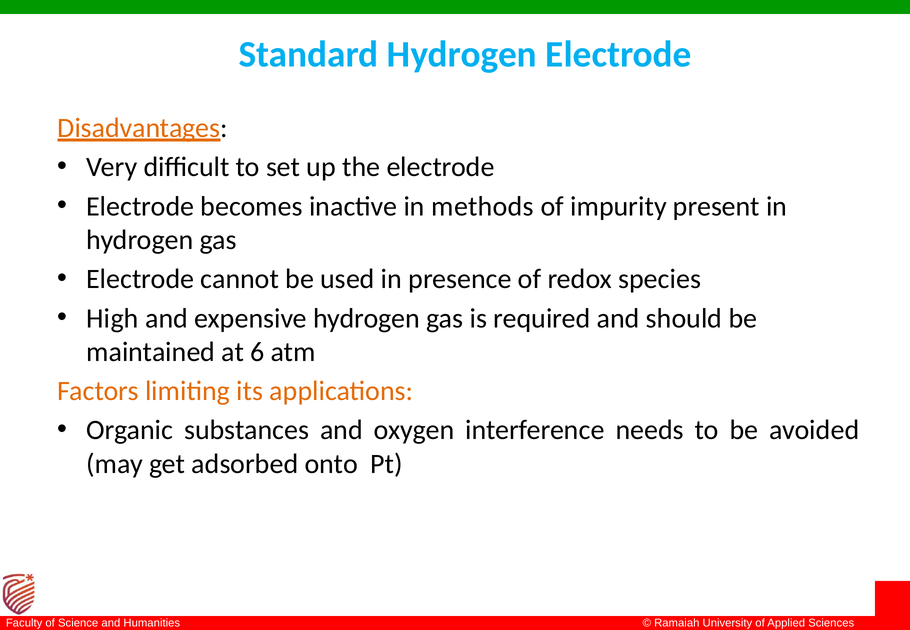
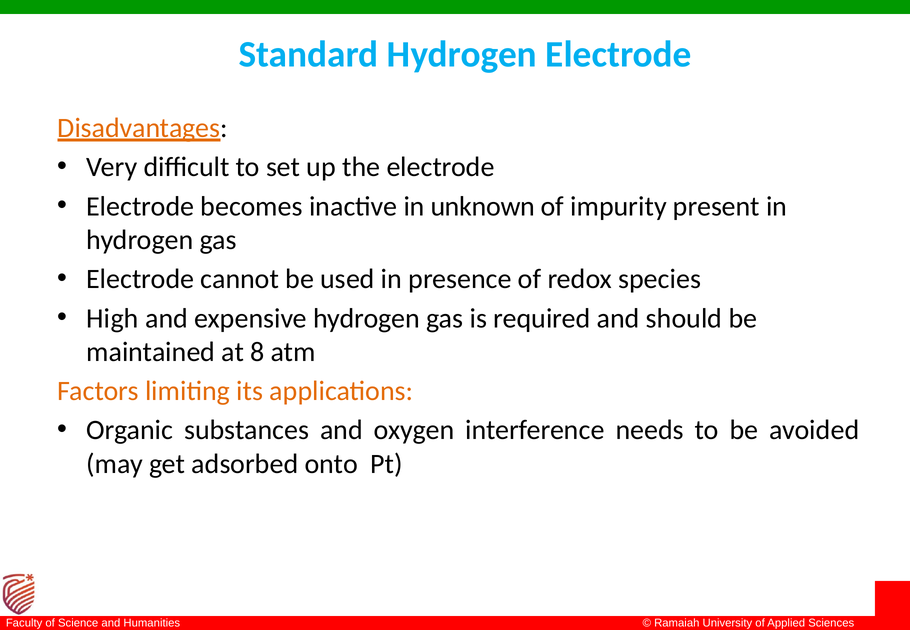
methods: methods -> unknown
6: 6 -> 8
